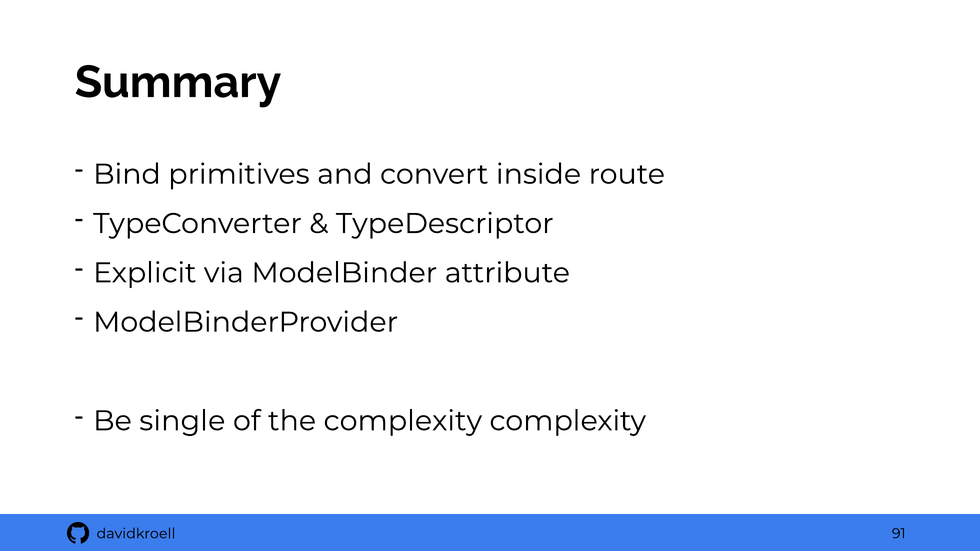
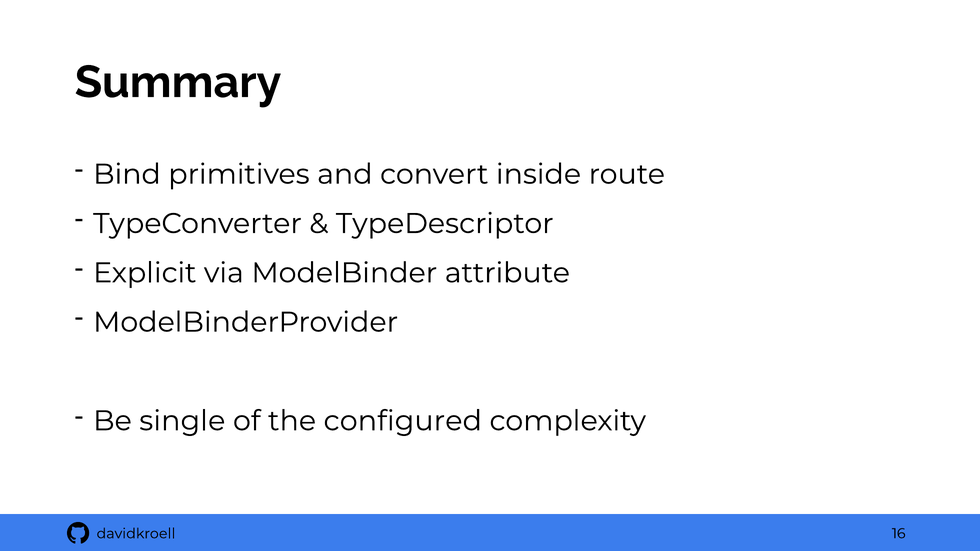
the complexity: complexity -> configured
91: 91 -> 16
